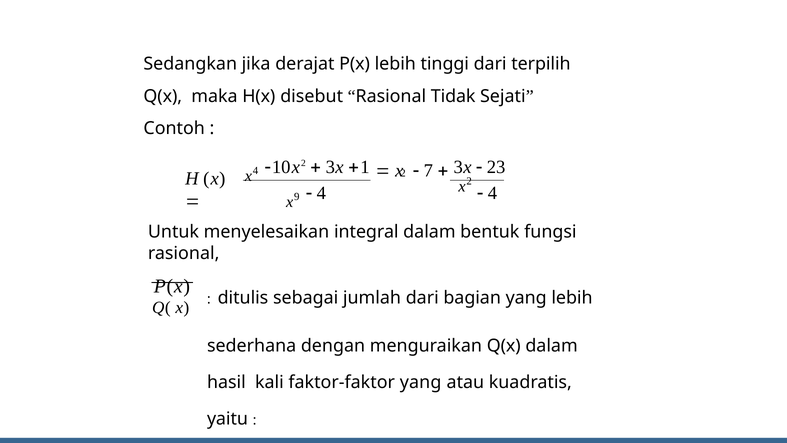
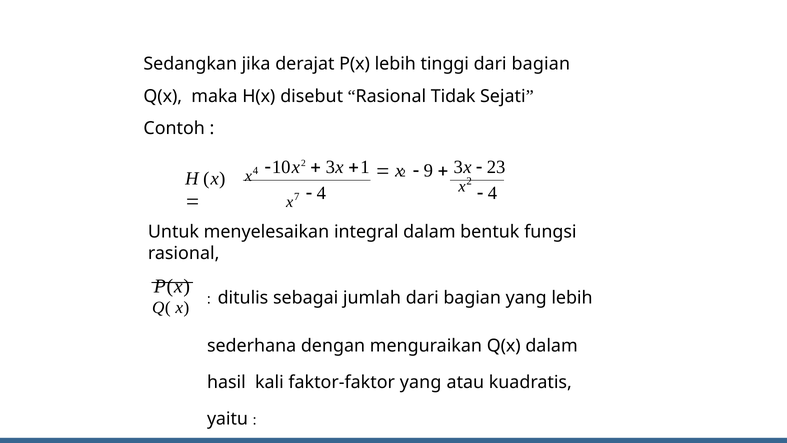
tinggi dari terpilih: terpilih -> bagian
7: 7 -> 9
9: 9 -> 7
